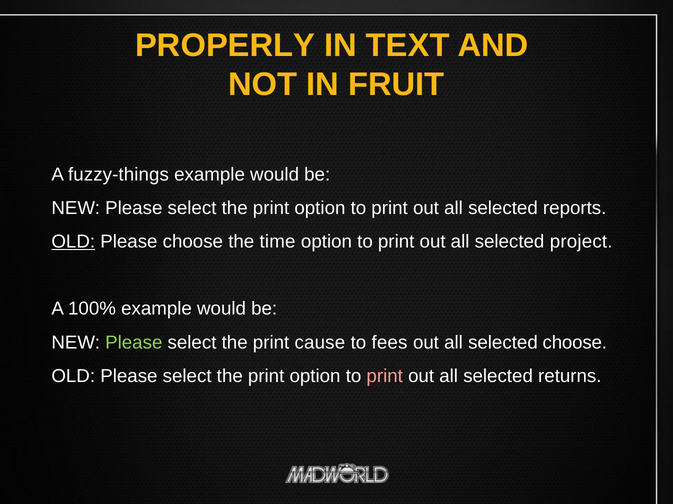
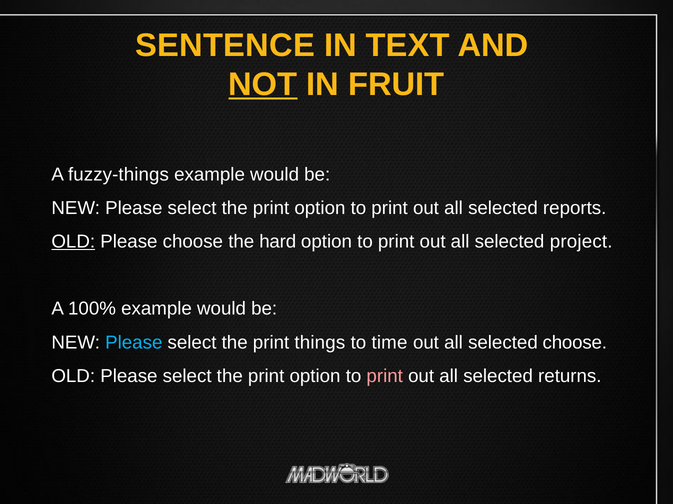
PROPERLY: PROPERLY -> SENTENCE
NOT underline: none -> present
time: time -> hard
Please at (134, 343) colour: light green -> light blue
cause: cause -> things
fees: fees -> time
